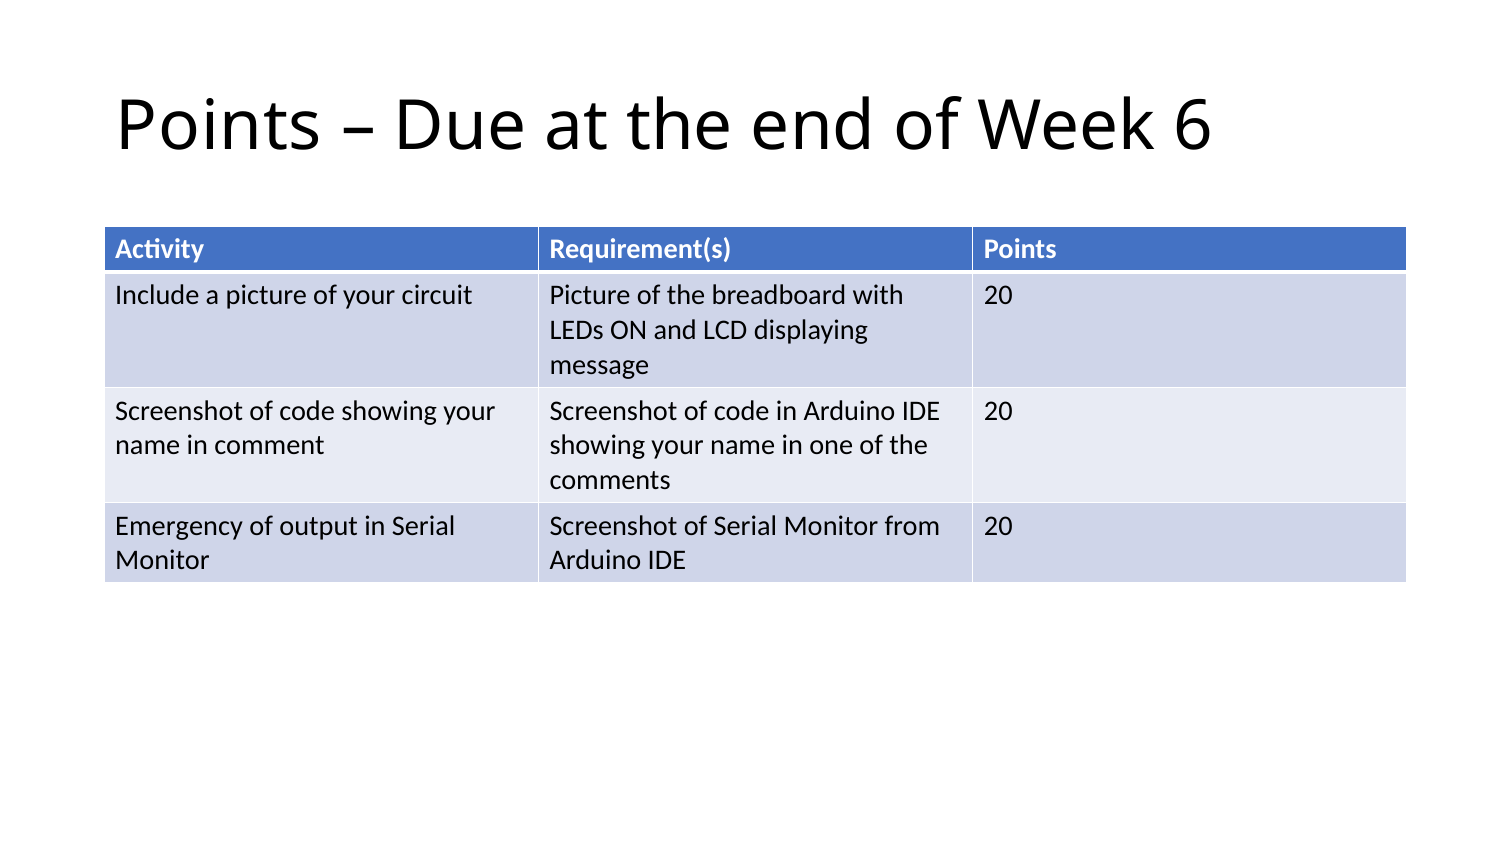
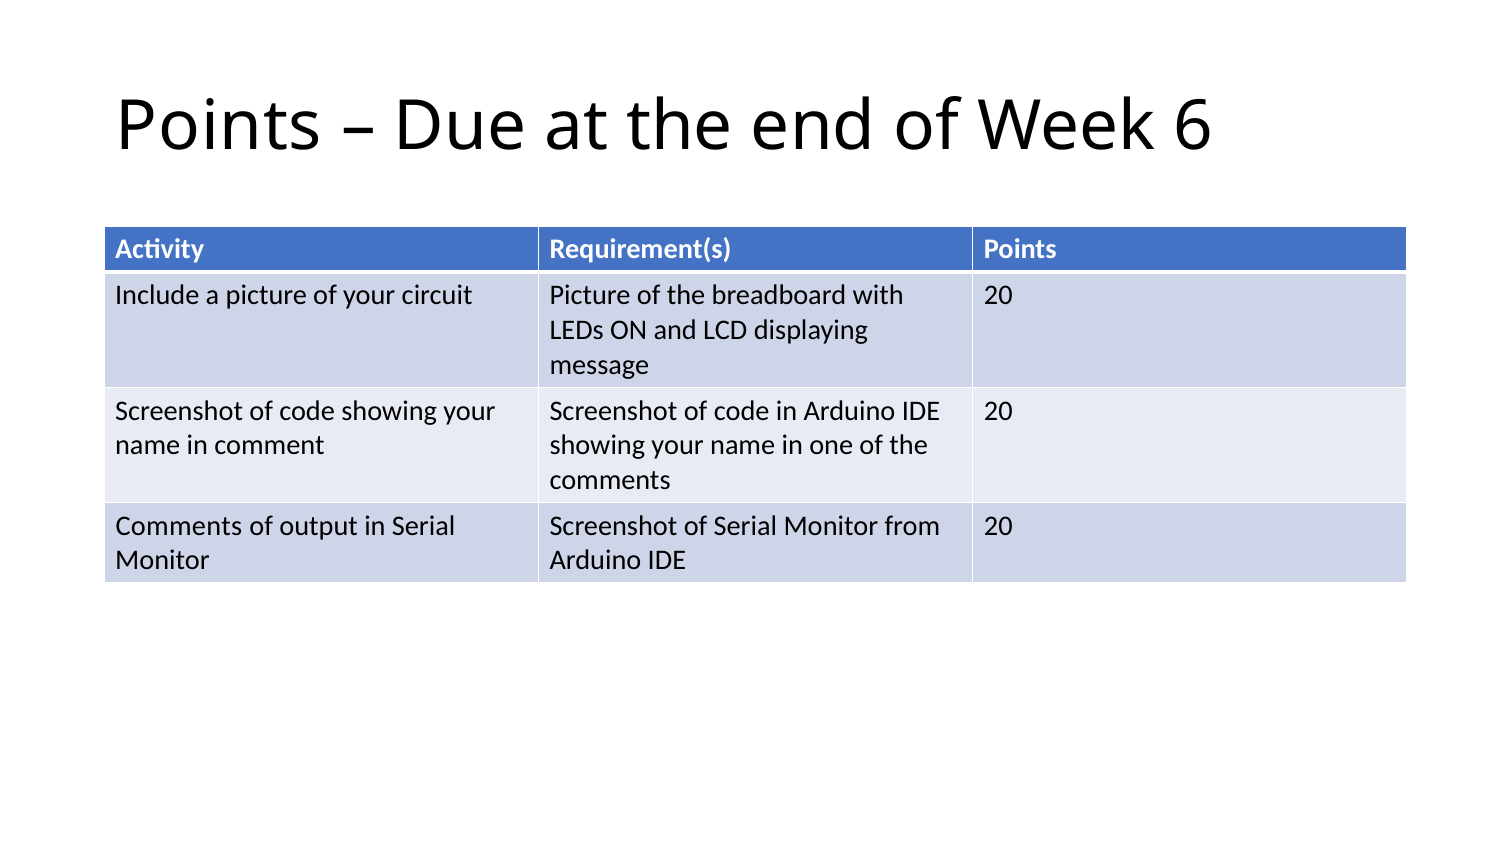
Emergency at (179, 526): Emergency -> Comments
